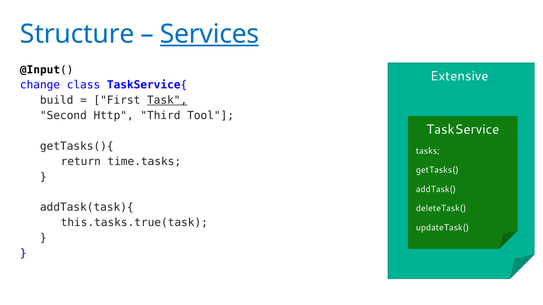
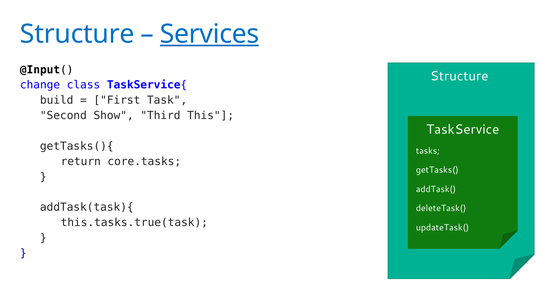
Extensive at (459, 76): Extensive -> Structure
Task underline: present -> none
Http: Http -> Show
Tool: Tool -> This
time.tasks: time.tasks -> core.tasks
